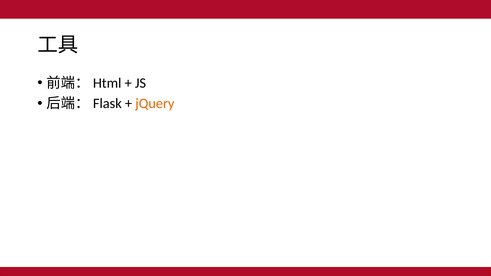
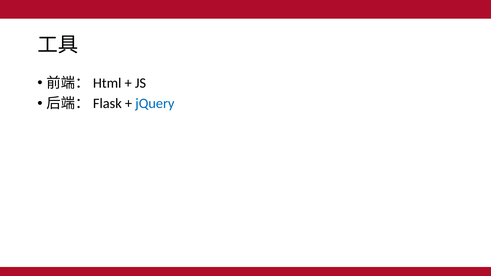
jQuery colour: orange -> blue
